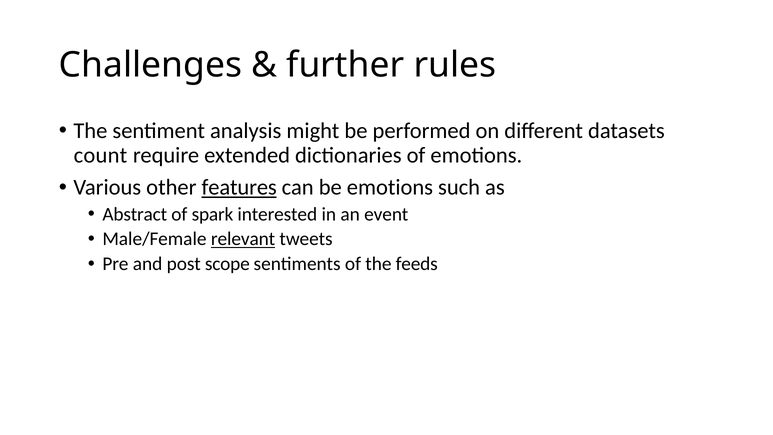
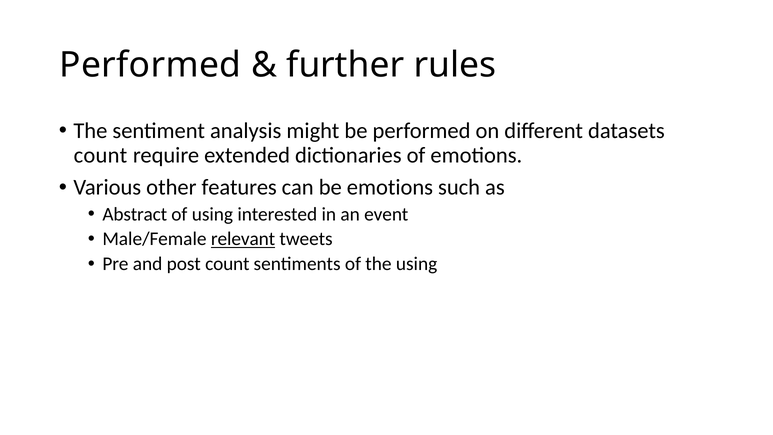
Challenges at (150, 65): Challenges -> Performed
features underline: present -> none
of spark: spark -> using
post scope: scope -> count
the feeds: feeds -> using
